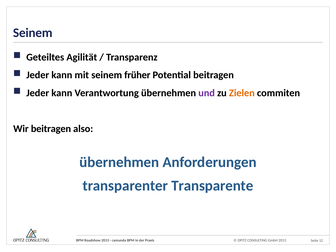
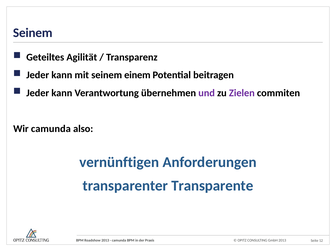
früher: früher -> einem
Zielen colour: orange -> purple
Wir beitragen: beitragen -> camunda
übernehmen at (119, 162): übernehmen -> vernünftigen
